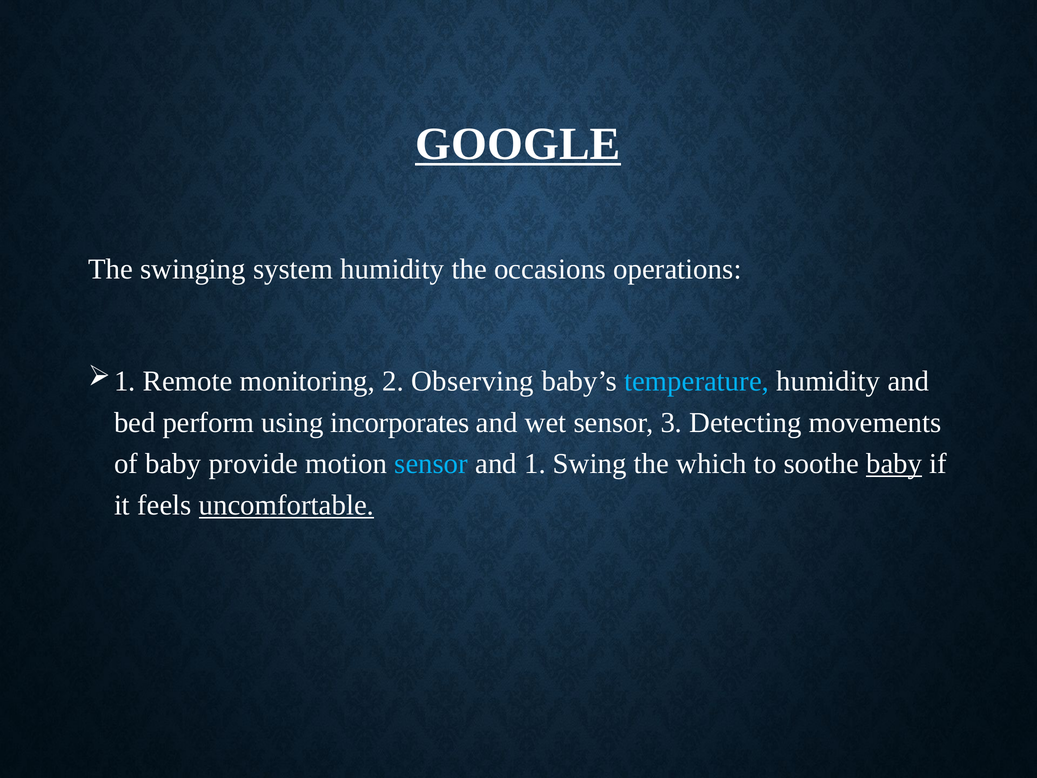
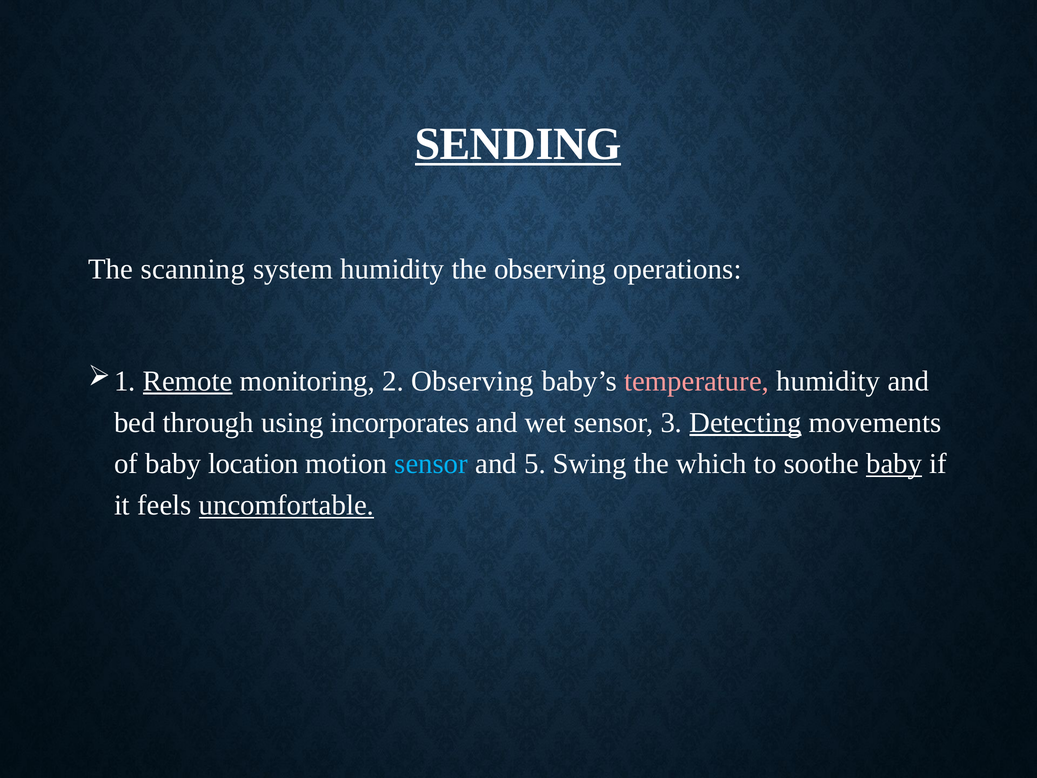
GOOGLE: GOOGLE -> SENDING
swinging: swinging -> scanning
the occasions: occasions -> observing
Remote underline: none -> present
temperature colour: light blue -> pink
perform: perform -> through
Detecting underline: none -> present
provide: provide -> location
1: 1 -> 5
